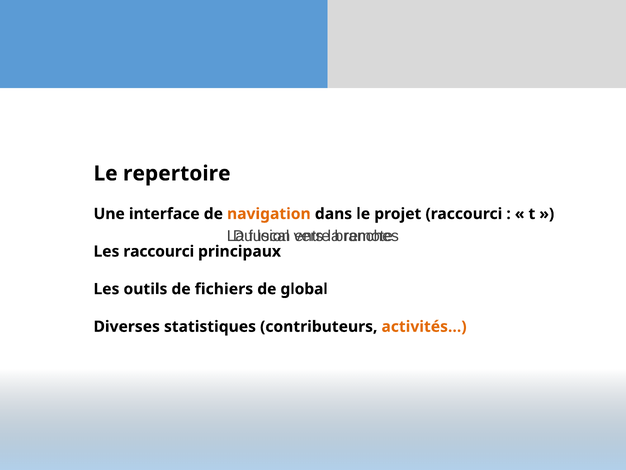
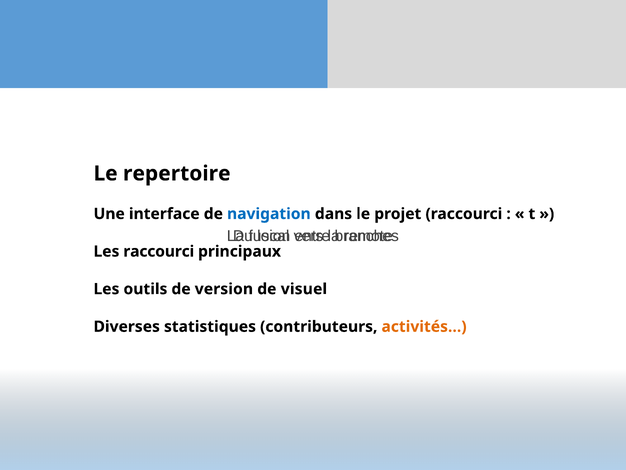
navigation colour: orange -> blue
fichiers: fichiers -> version
global: global -> visuel
